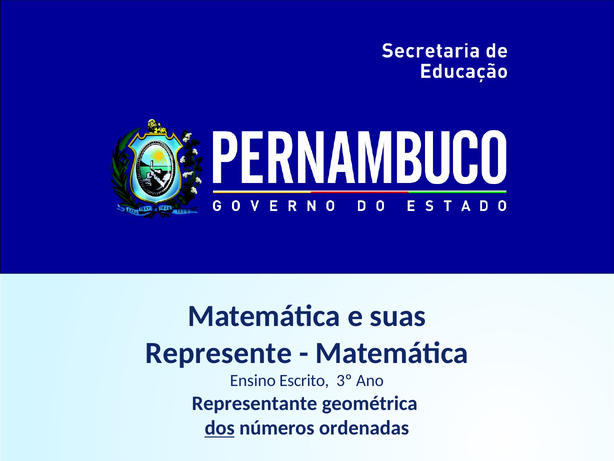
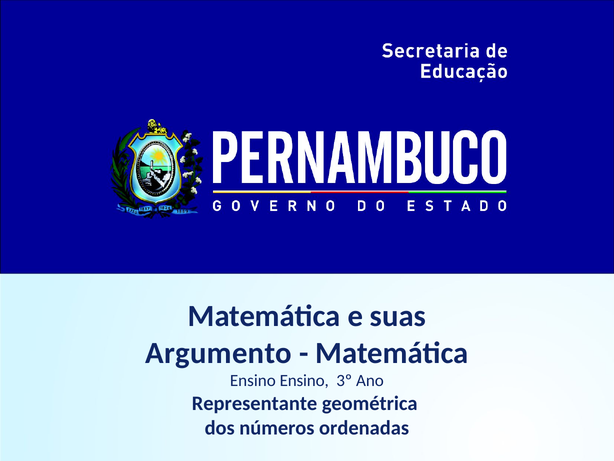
Represente: Represente -> Argumento
Ensino Escrito: Escrito -> Ensino
dos underline: present -> none
